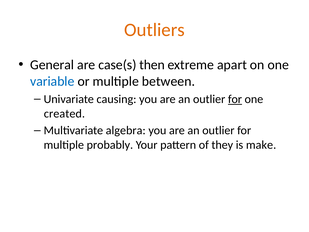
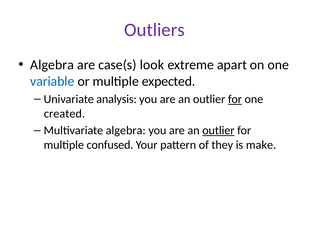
Outliers colour: orange -> purple
General at (52, 65): General -> Algebra
then: then -> look
between: between -> expected
causing: causing -> analysis
outlier at (218, 130) underline: none -> present
probably: probably -> confused
